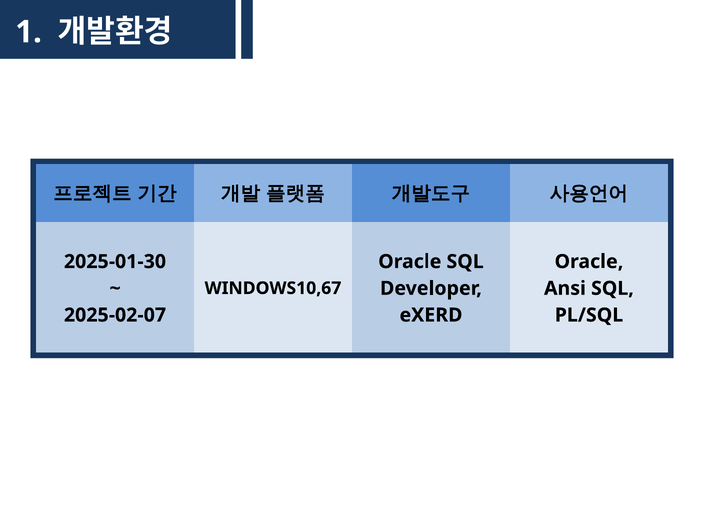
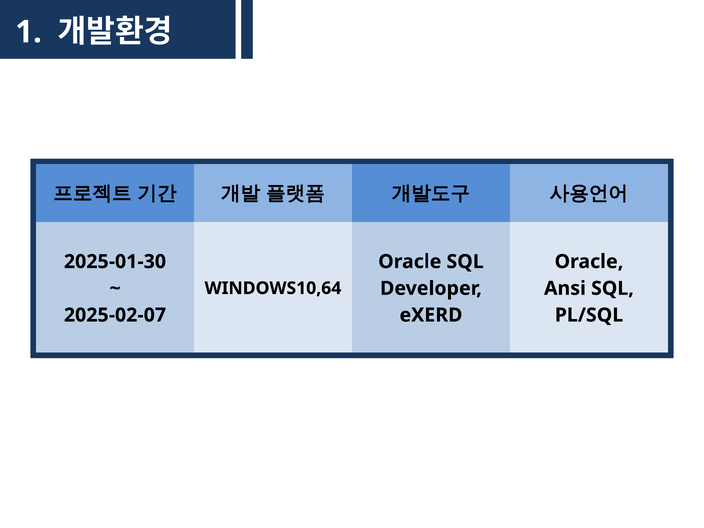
WINDOWS10,67: WINDOWS10,67 -> WINDOWS10,64
